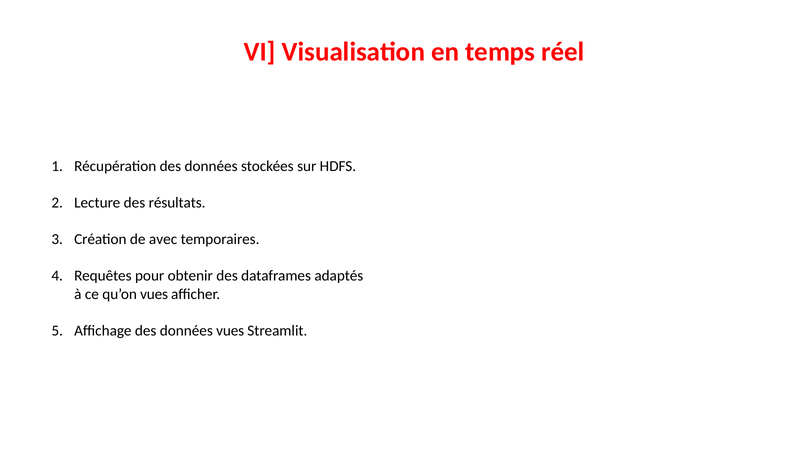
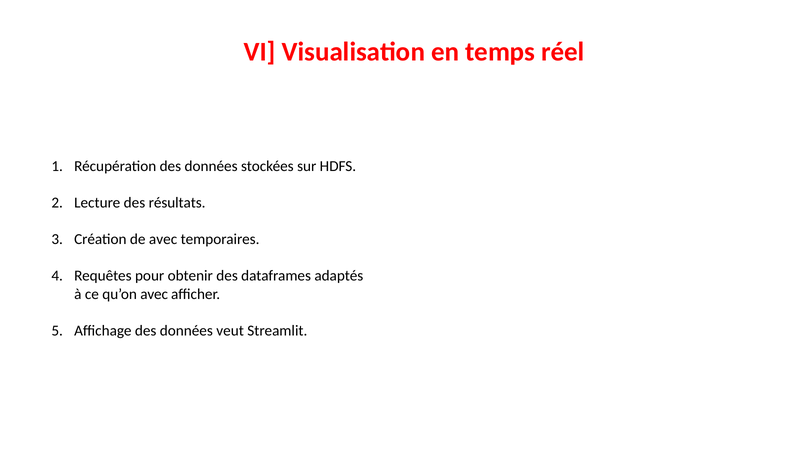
qu’on vues: vues -> avec
données vues: vues -> veut
